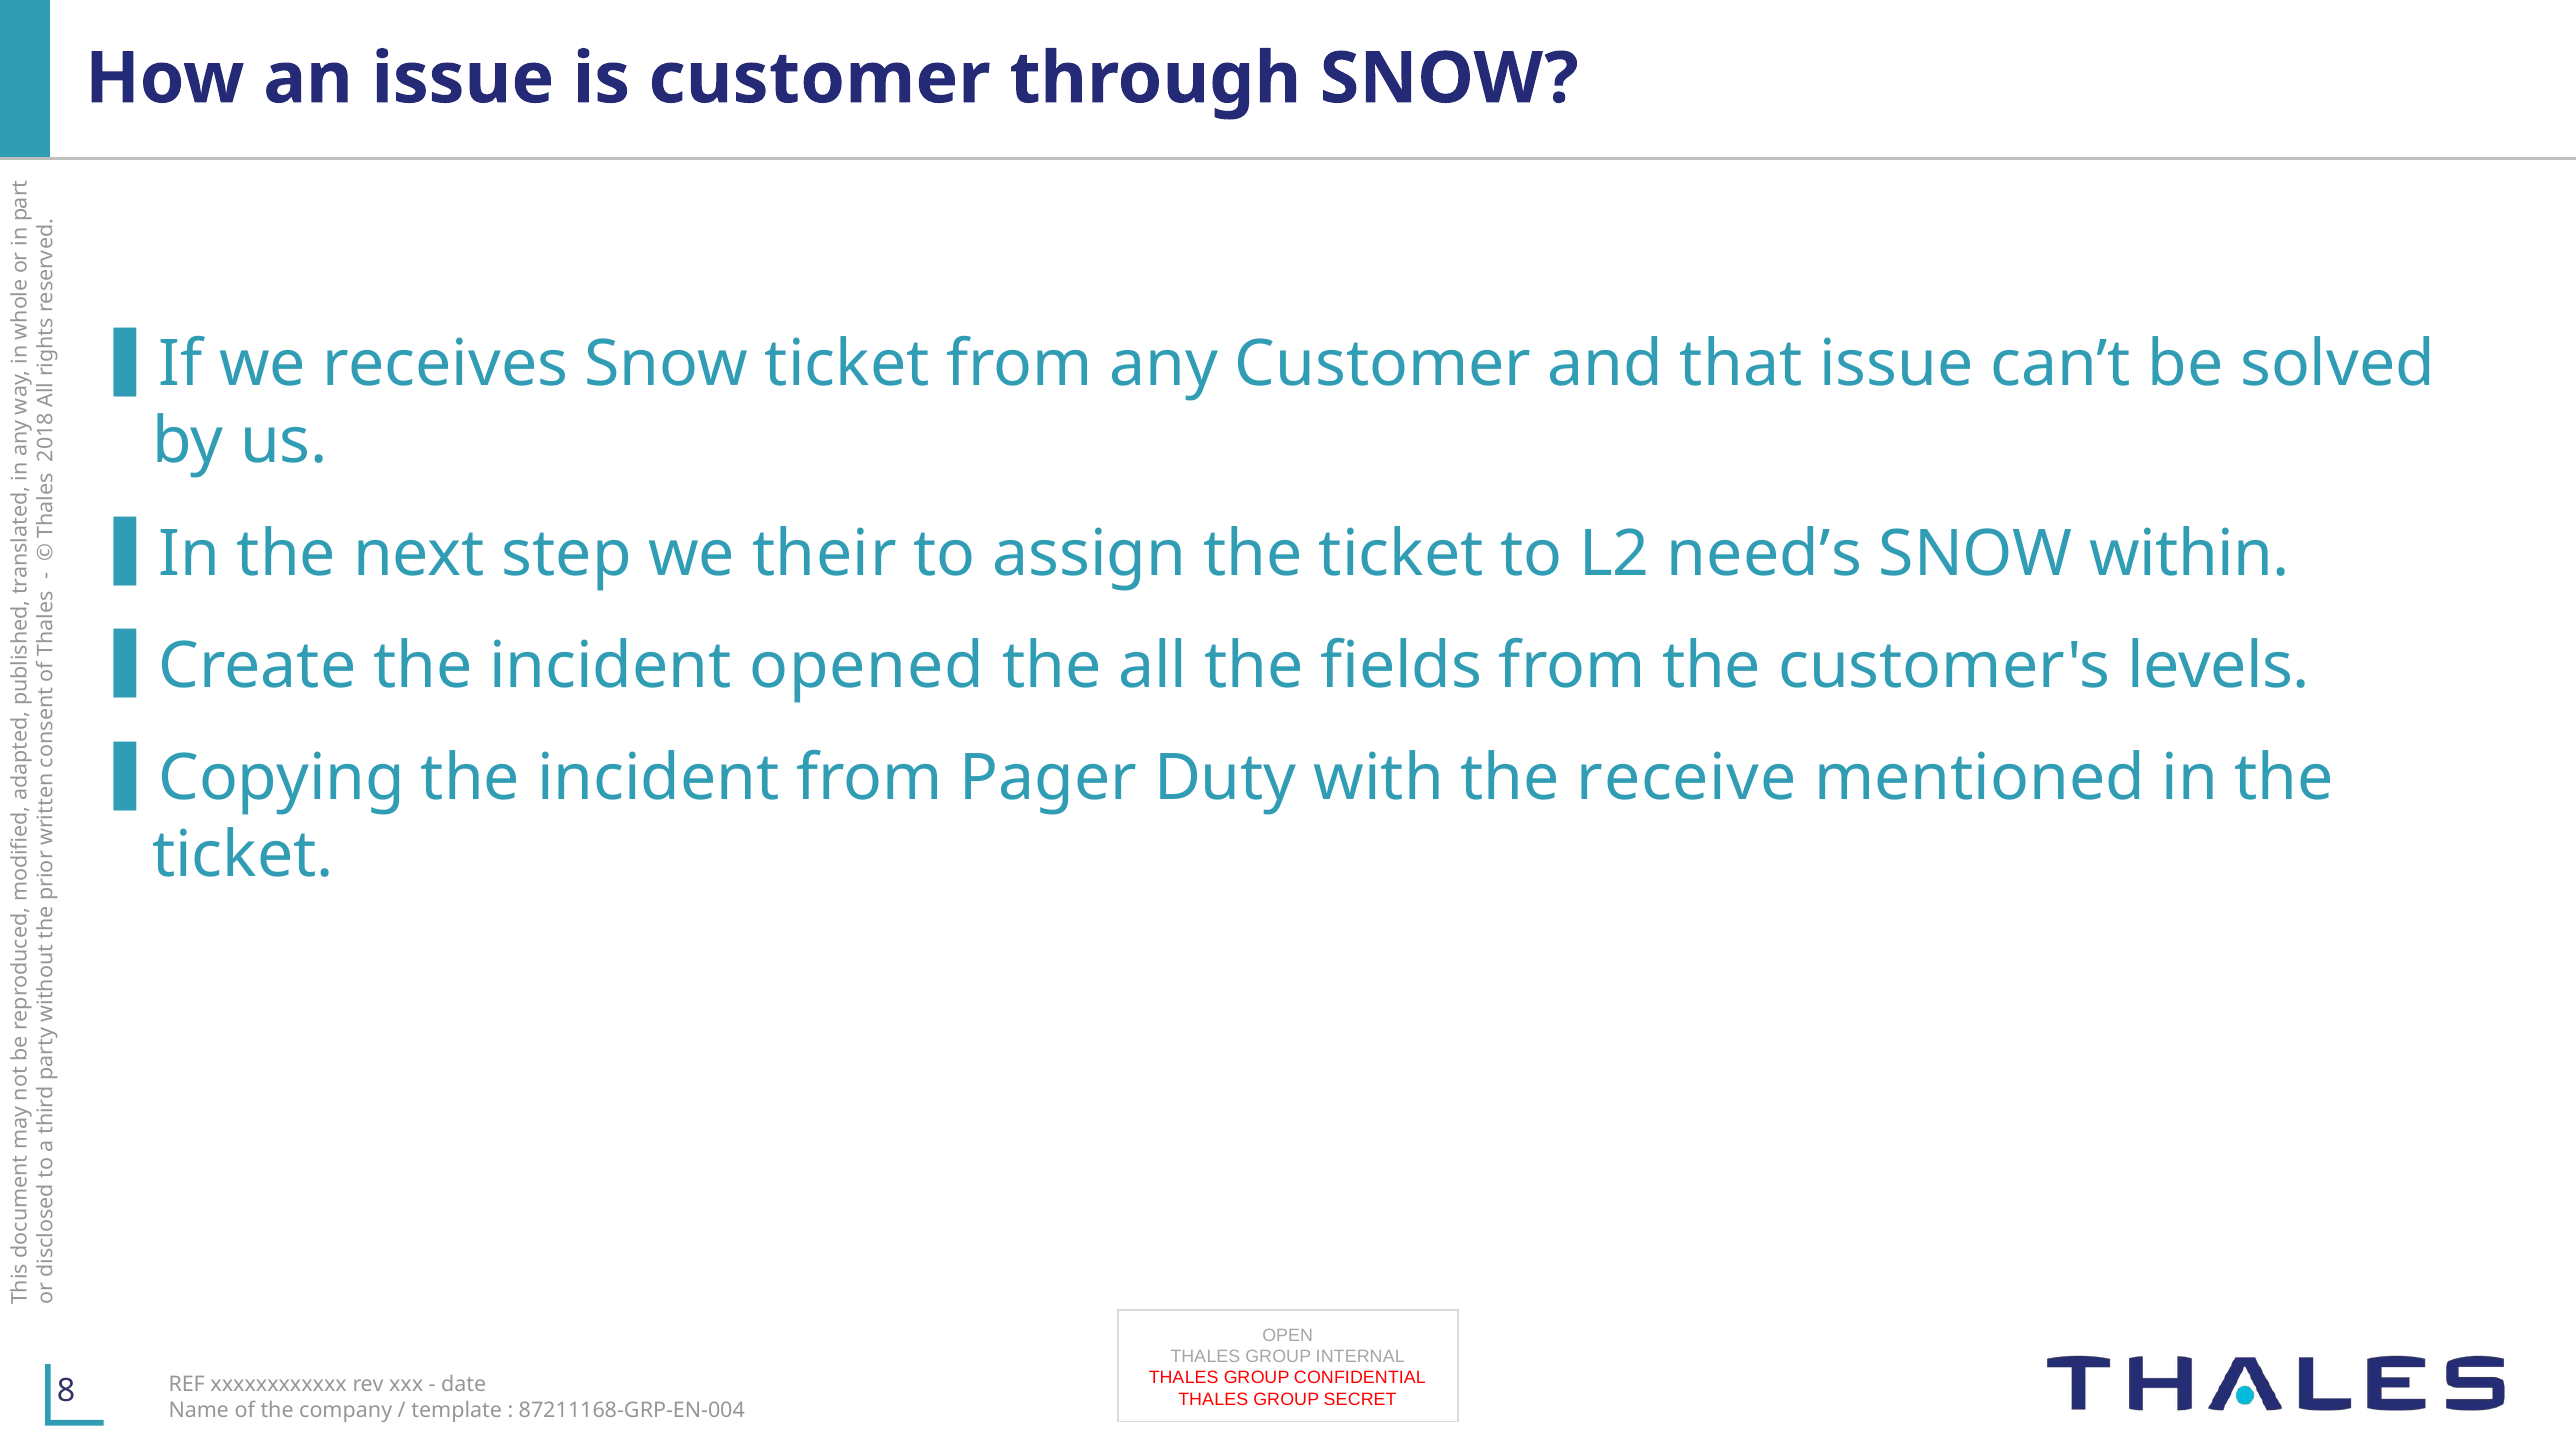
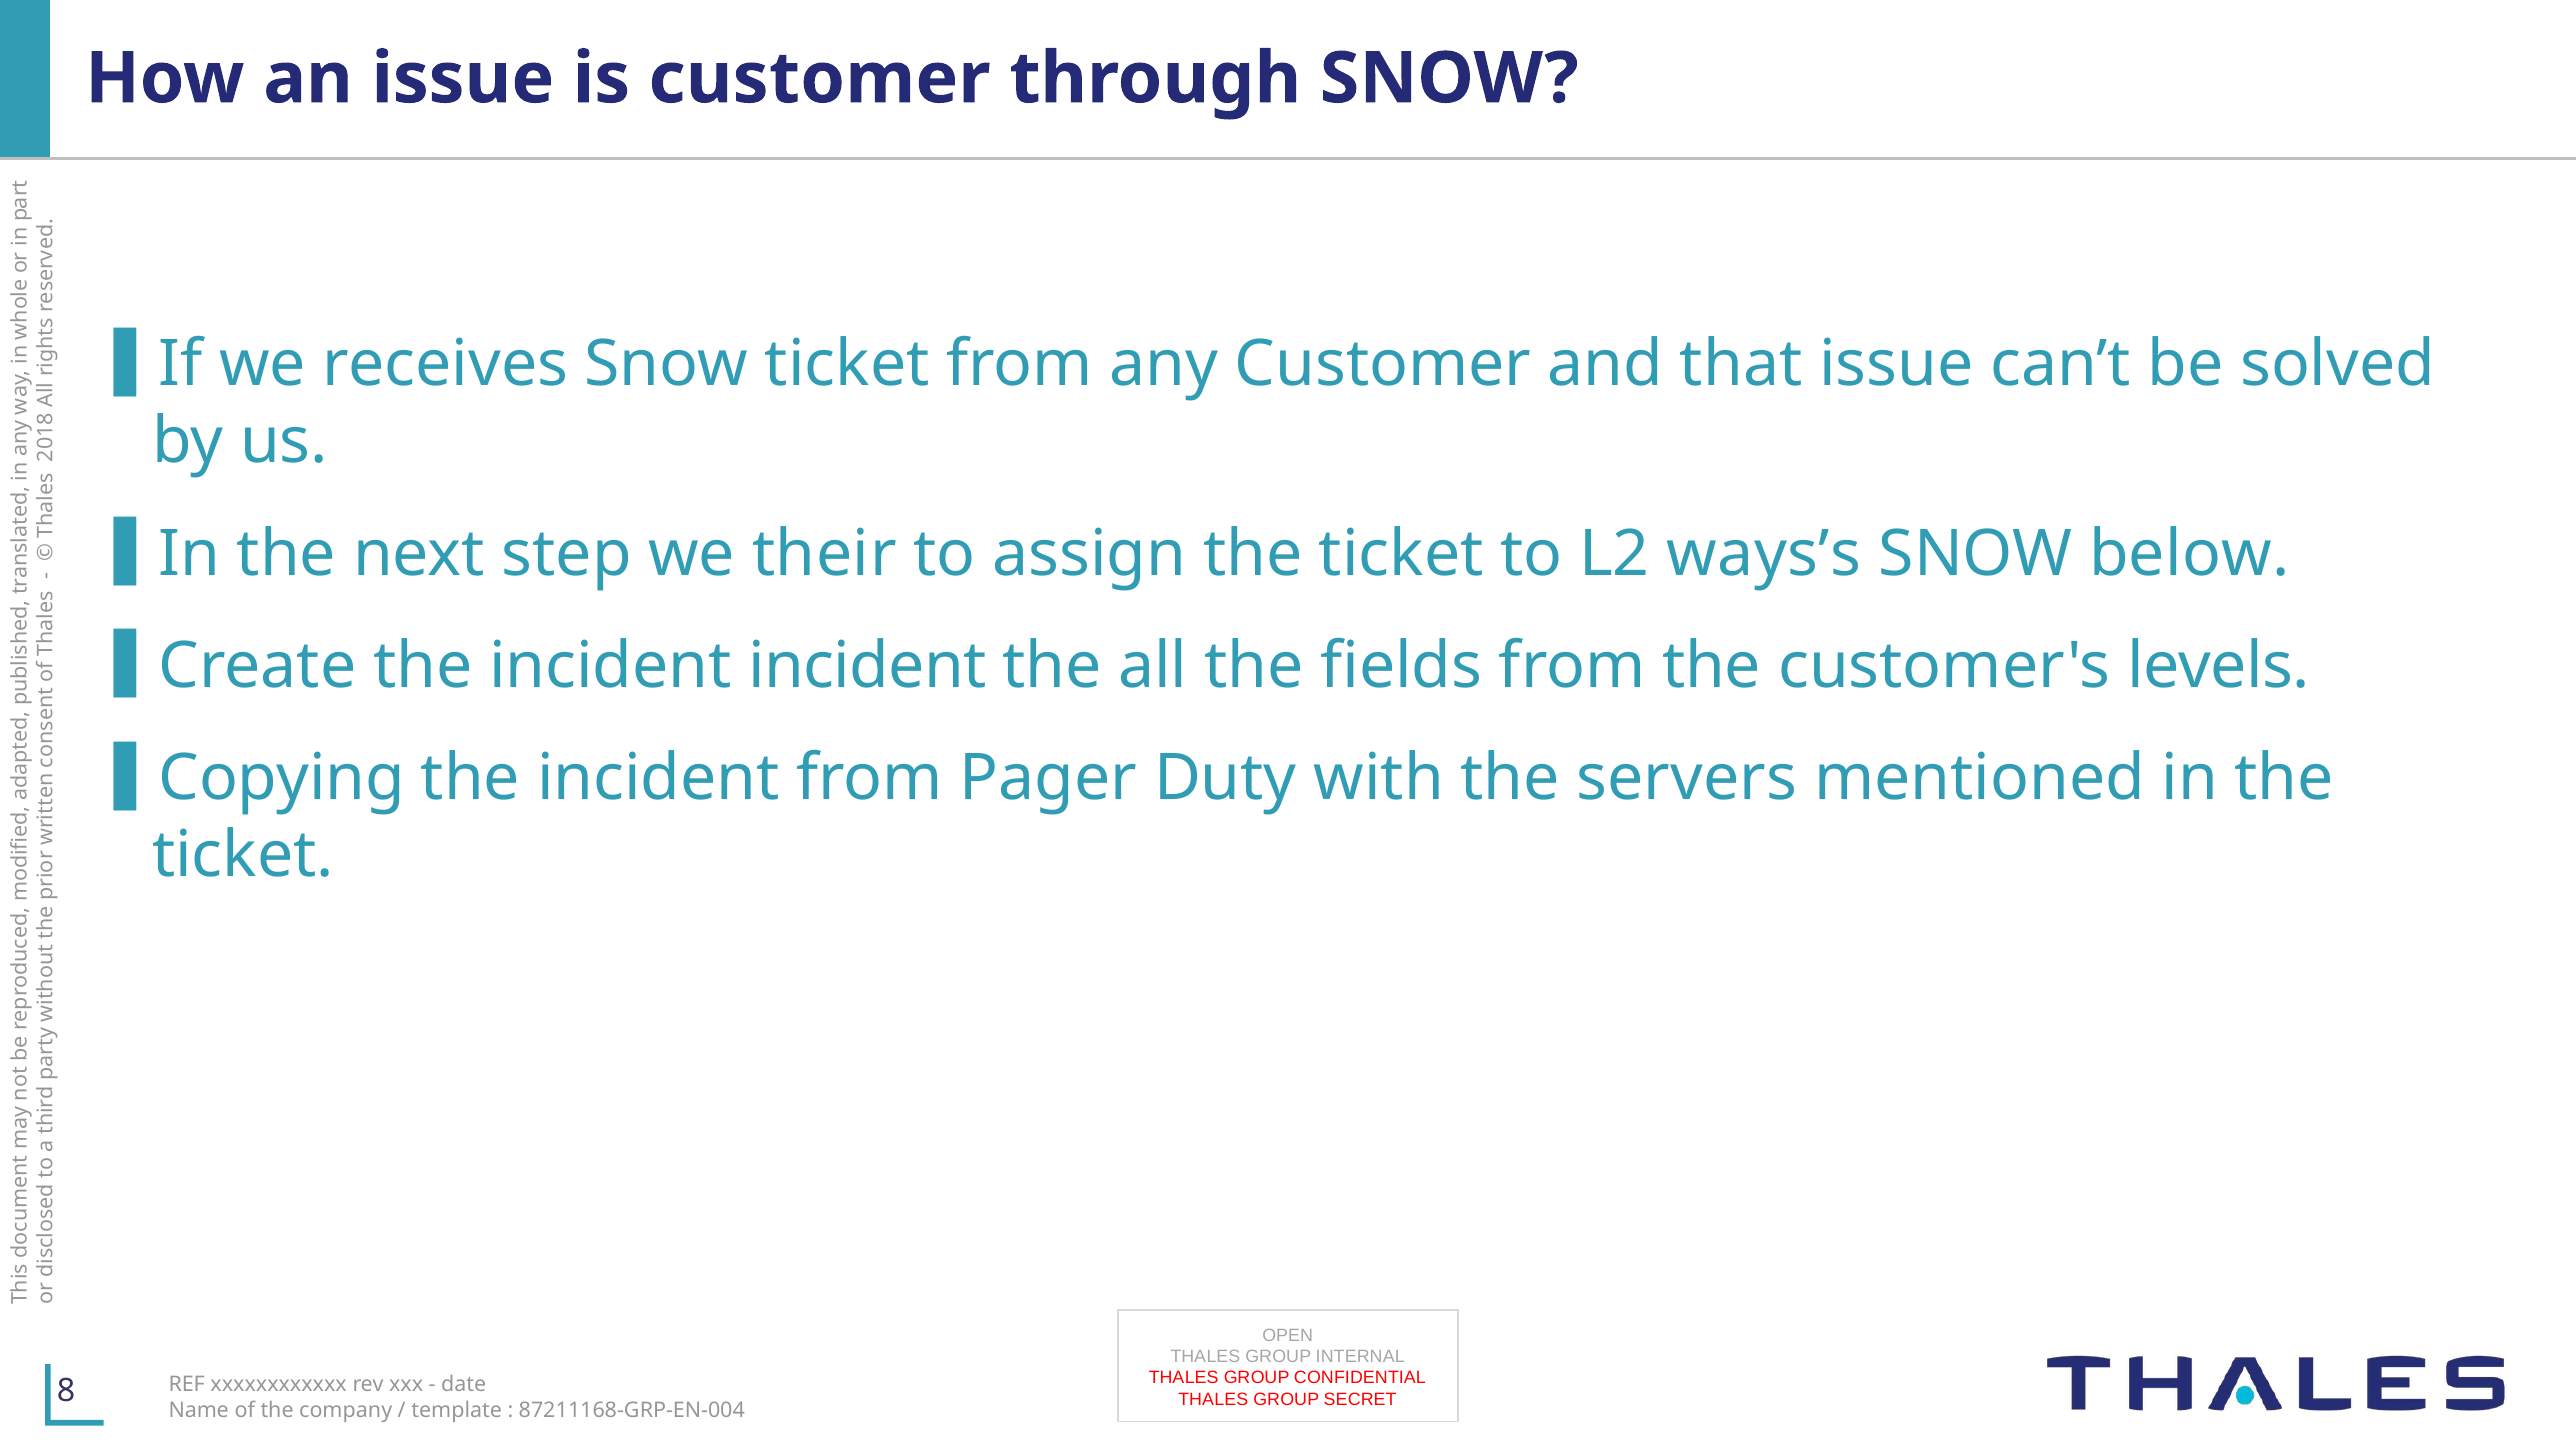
need’s: need’s -> ways’s
within: within -> below
incident opened: opened -> incident
receive: receive -> servers
